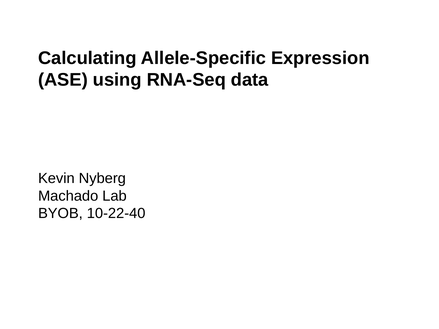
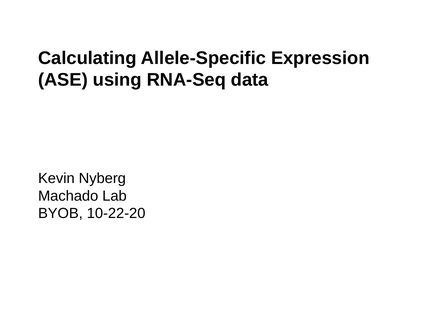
10-22-40: 10-22-40 -> 10-22-20
